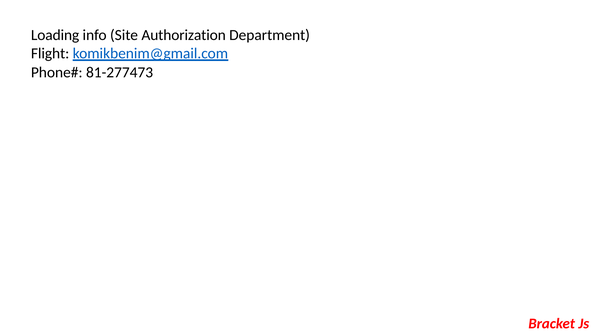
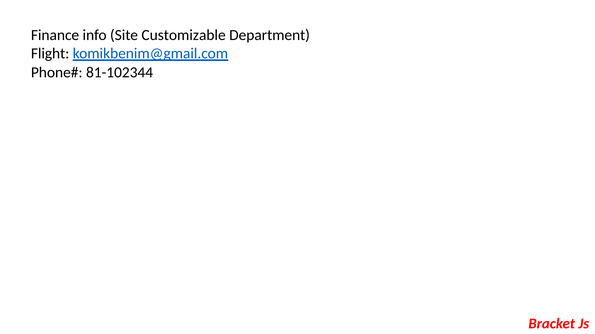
Loading: Loading -> Finance
Authorization: Authorization -> Customizable
81-277473: 81-277473 -> 81-102344
